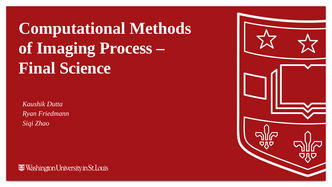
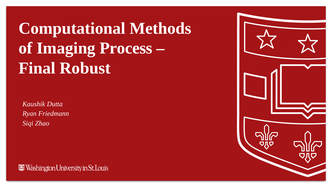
Science: Science -> Robust
